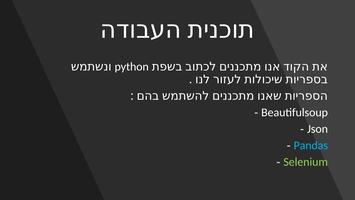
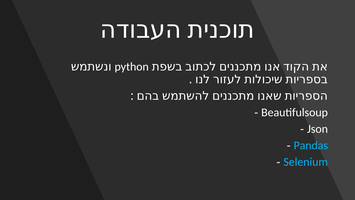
Selenium colour: light green -> light blue
